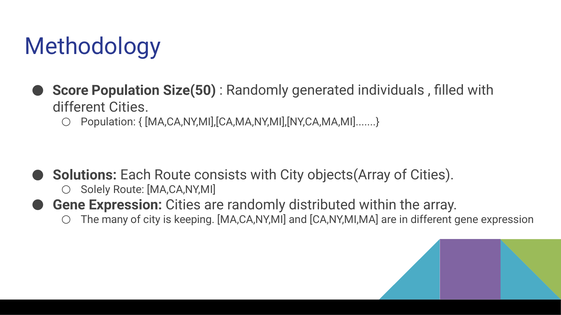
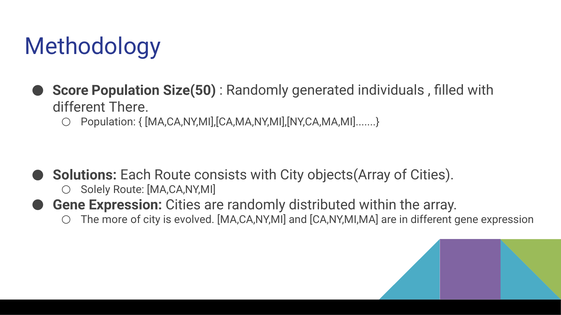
different Cities: Cities -> There
many: many -> more
keeping: keeping -> evolved
